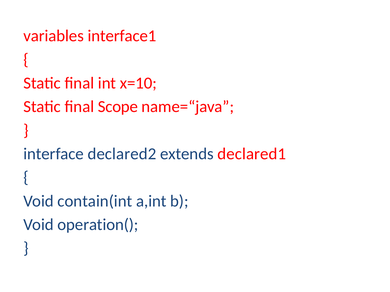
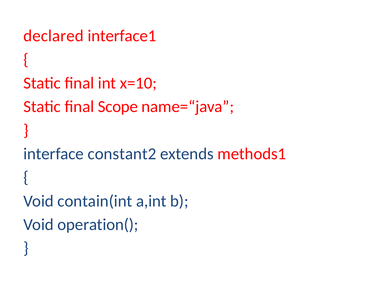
variables: variables -> declared
declared2: declared2 -> constant2
declared1: declared1 -> methods1
